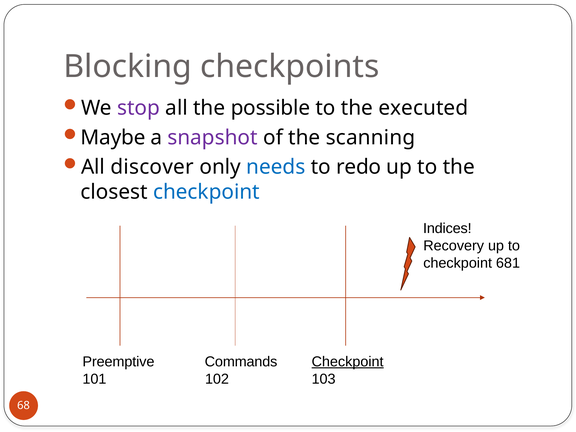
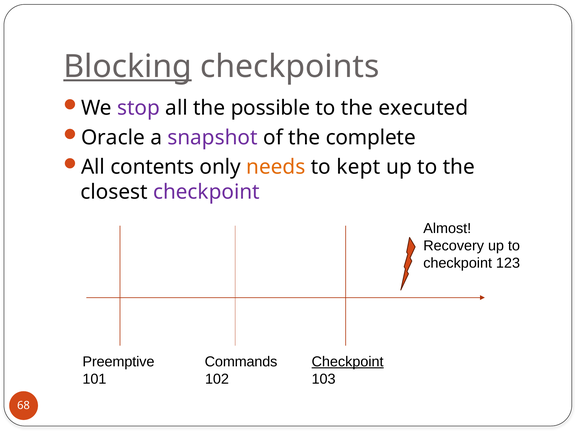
Blocking underline: none -> present
Maybe: Maybe -> Oracle
scanning: scanning -> complete
discover: discover -> contents
needs colour: blue -> orange
redo: redo -> kept
checkpoint at (206, 192) colour: blue -> purple
Indices: Indices -> Almost
681: 681 -> 123
